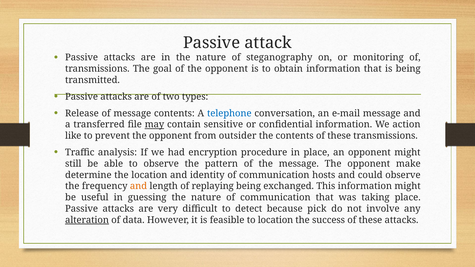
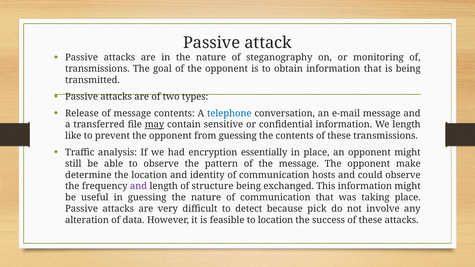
We action: action -> length
from outsider: outsider -> guessing
procedure: procedure -> essentially
and at (139, 186) colour: orange -> purple
replaying: replaying -> structure
alteration underline: present -> none
